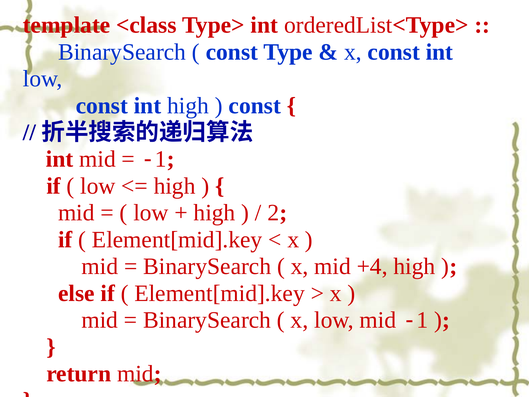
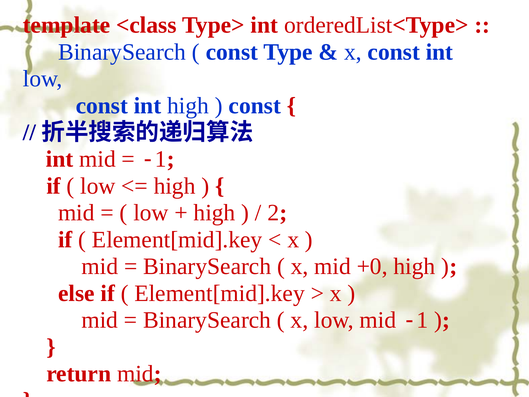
+4: +4 -> +0
